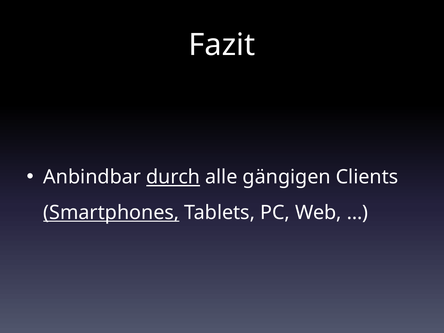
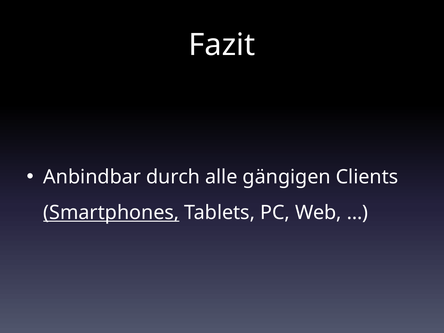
durch underline: present -> none
